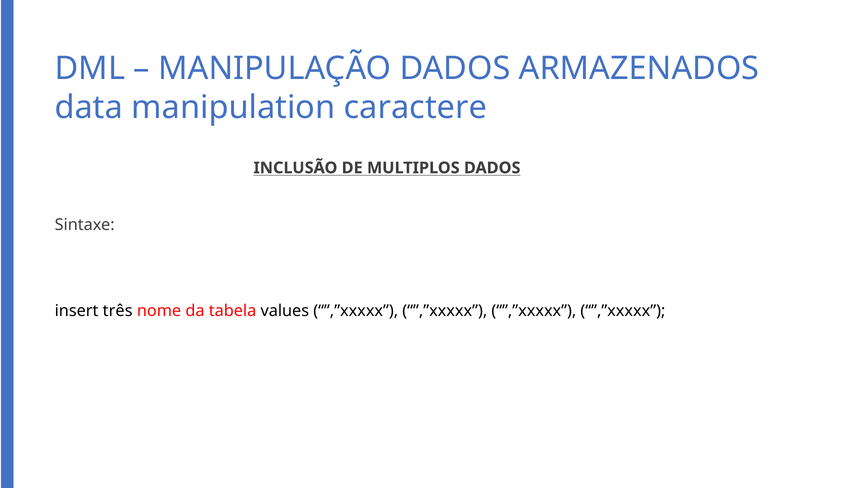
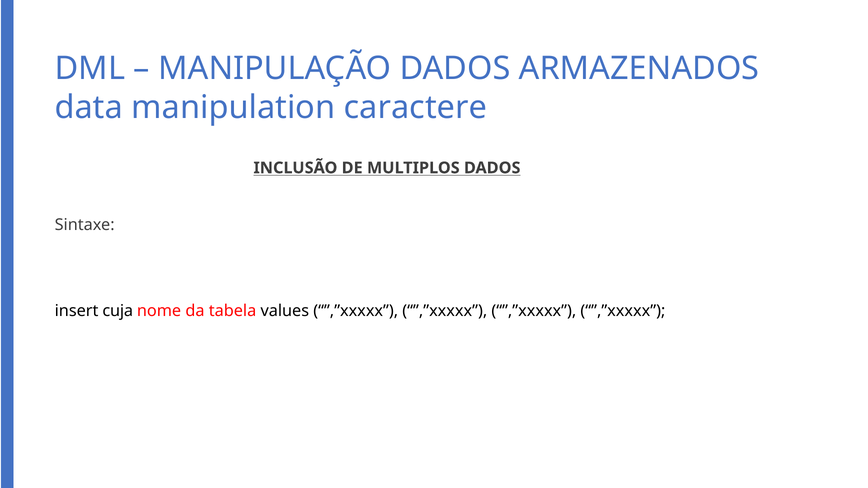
três: três -> cuja
